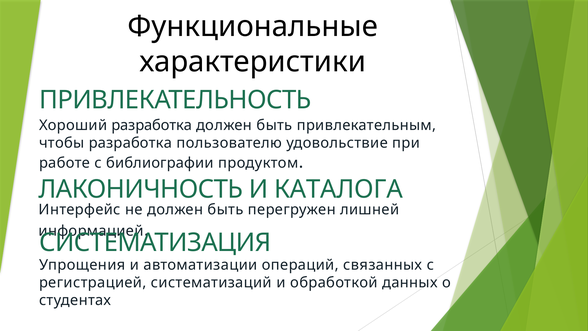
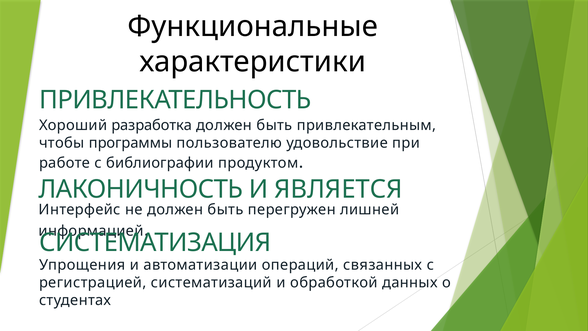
чтобы разработка: разработка -> программы
КАТАЛОГА: КАТАЛОГА -> ЯВЛЯЕТСЯ
